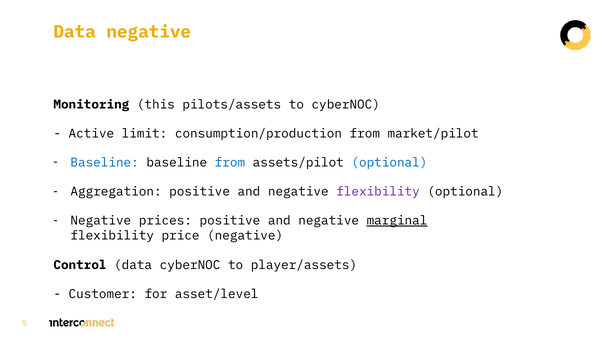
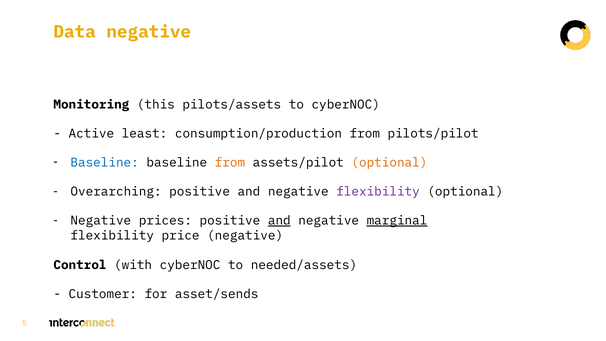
limit: limit -> least
market/pilot: market/pilot -> pilots/pilot
from at (230, 162) colour: blue -> orange
optional at (389, 162) colour: blue -> orange
Aggregation: Aggregation -> Overarching
and at (279, 221) underline: none -> present
Control data: data -> with
player/assets: player/assets -> needed/assets
asset/level: asset/level -> asset/sends
